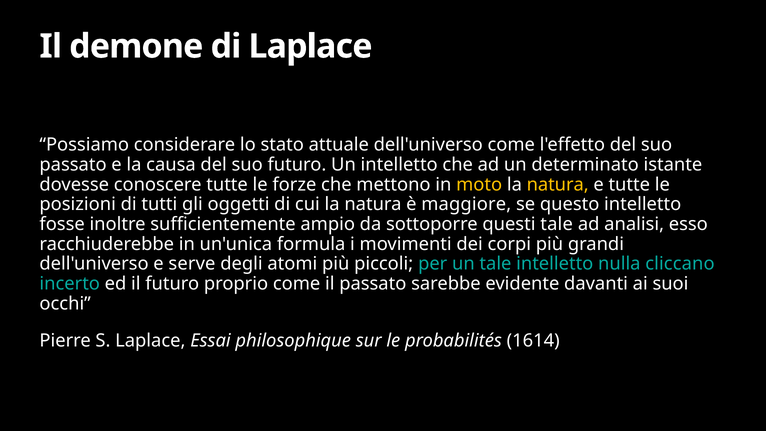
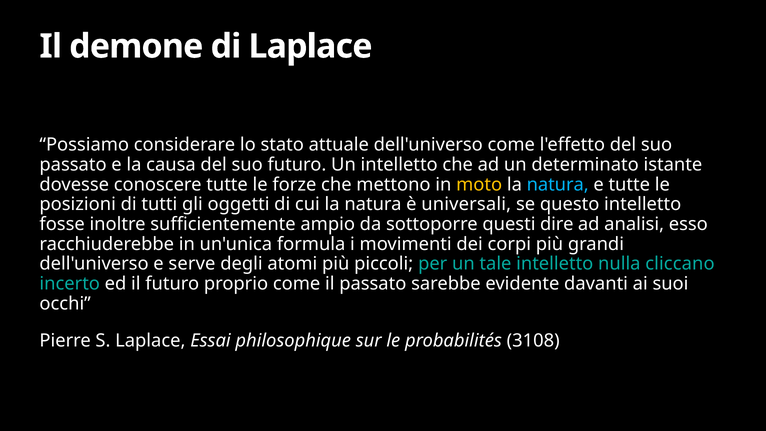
natura at (558, 185) colour: yellow -> light blue
maggiore: maggiore -> universali
questi tale: tale -> dire
1614: 1614 -> 3108
